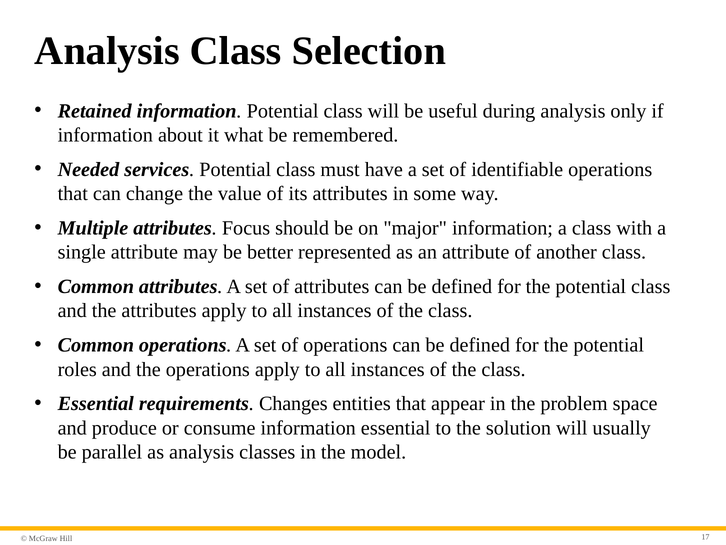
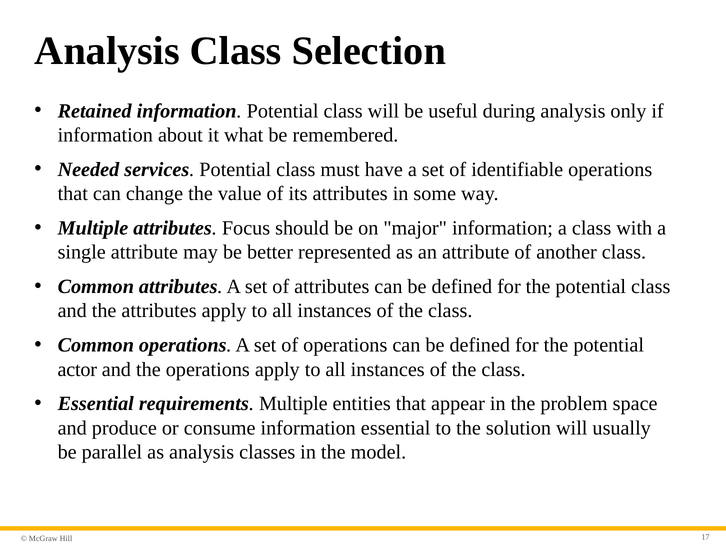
roles: roles -> actor
requirements Changes: Changes -> Multiple
